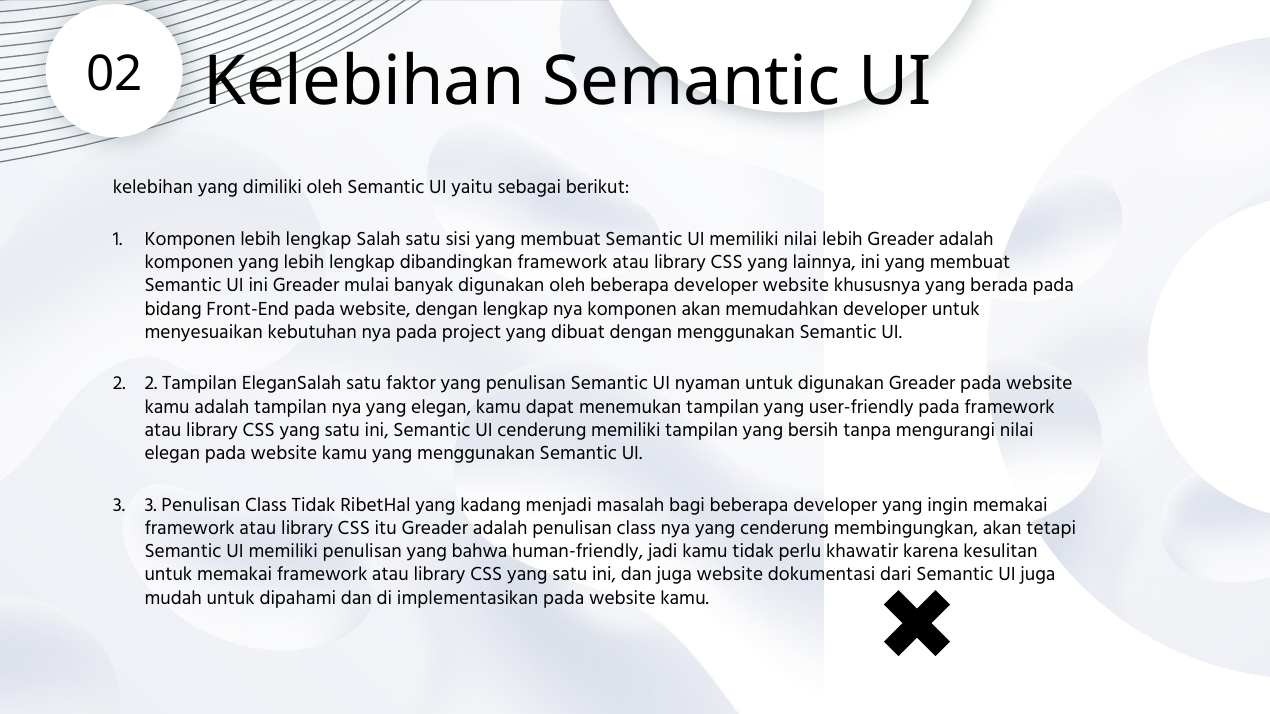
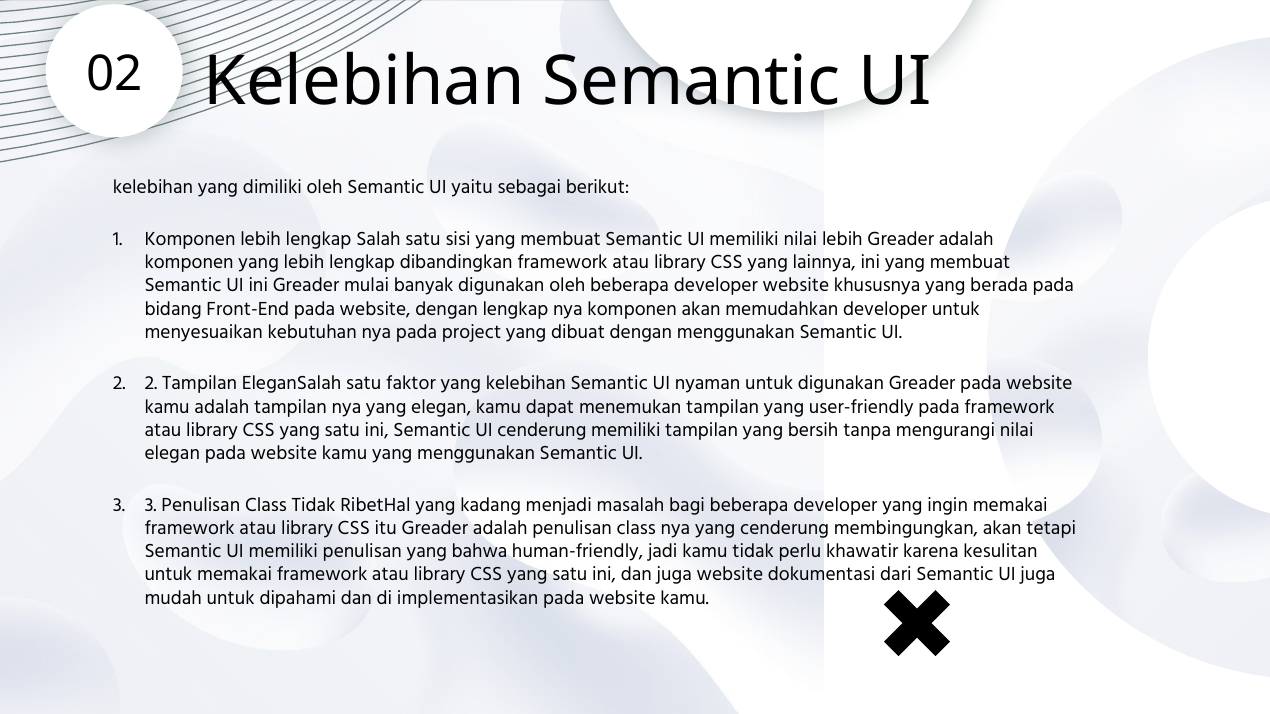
yang penulisan: penulisan -> kelebihan
